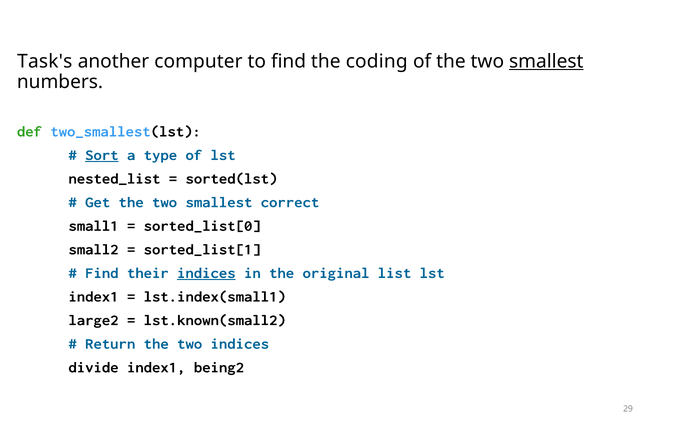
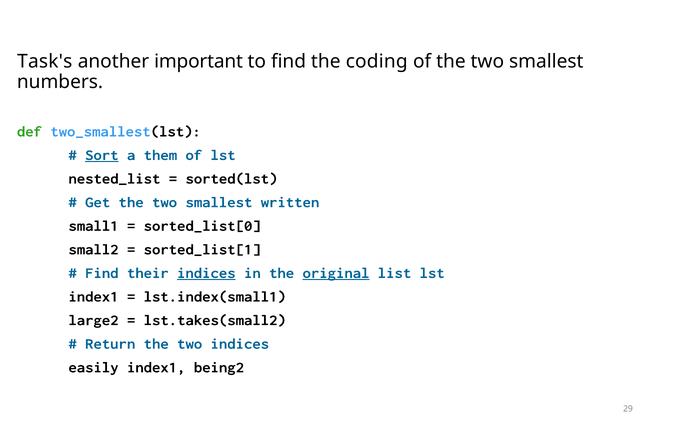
computer: computer -> important
smallest at (546, 62) underline: present -> none
type: type -> them
correct: correct -> written
original underline: none -> present
lst.known(small2: lst.known(small2 -> lst.takes(small2
divide: divide -> easily
